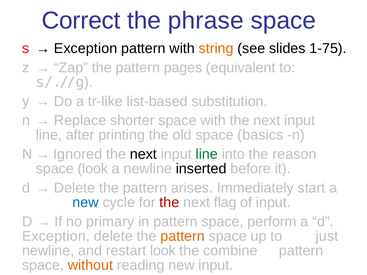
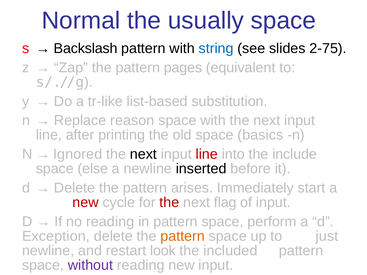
Correct: Correct -> Normal
phrase: phrase -> usually
Exception at (86, 49): Exception -> Backslash
string colour: orange -> blue
1-75: 1-75 -> 2-75
shorter: shorter -> reason
line at (207, 154) colour: green -> red
reason: reason -> include
space look: look -> else
new at (86, 203) colour: blue -> red
no primary: primary -> reading
combine: combine -> included
without colour: orange -> purple
